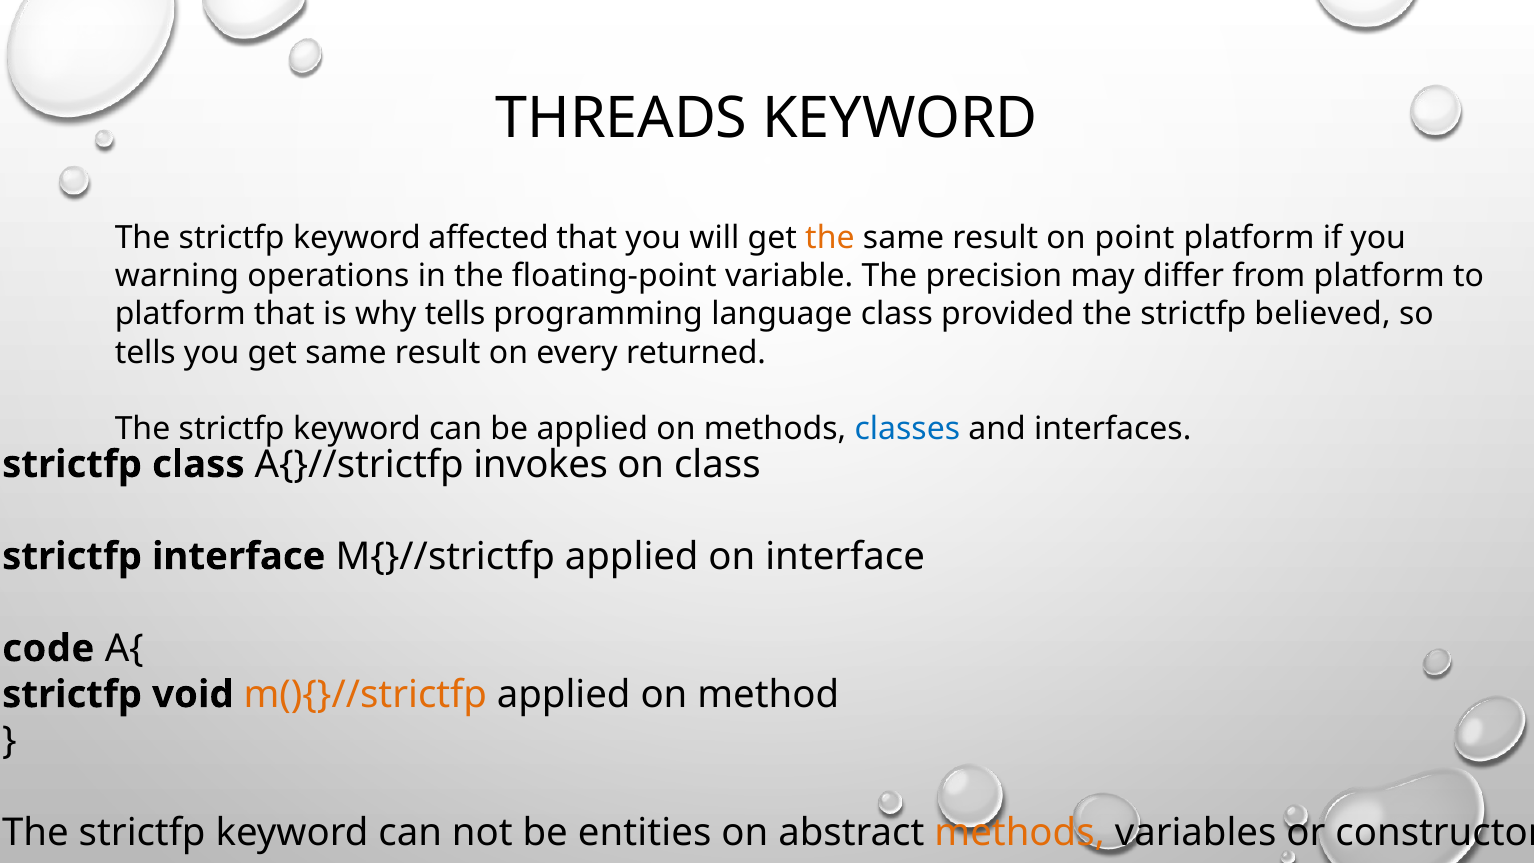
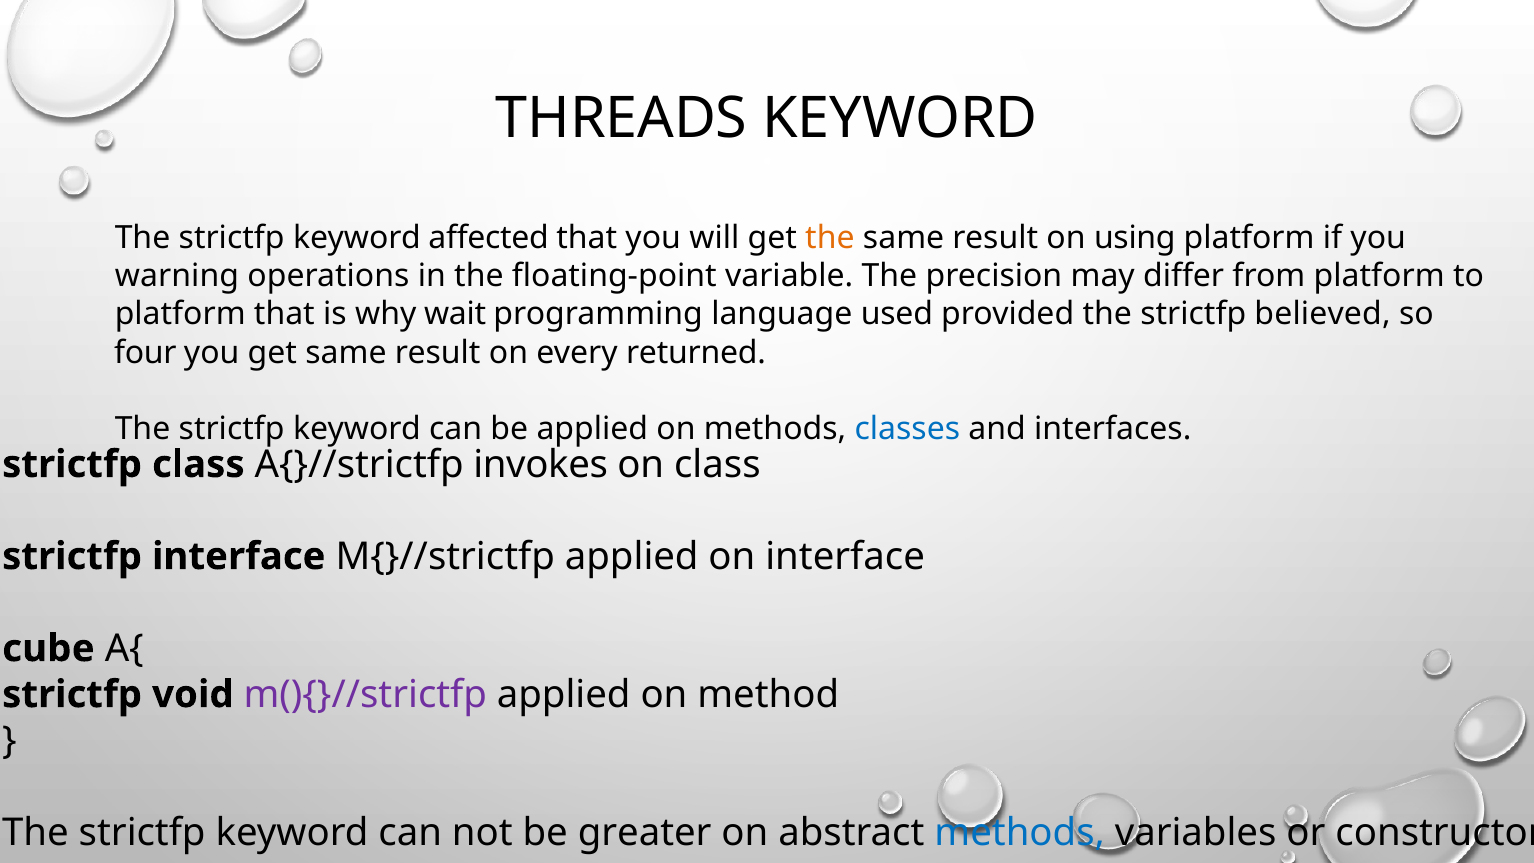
point: point -> using
why tells: tells -> wait
language class: class -> used
tells at (145, 353): tells -> four
code: code -> cube
m(){}//strictfp colour: orange -> purple
entities: entities -> greater
methods at (1020, 832) colour: orange -> blue
